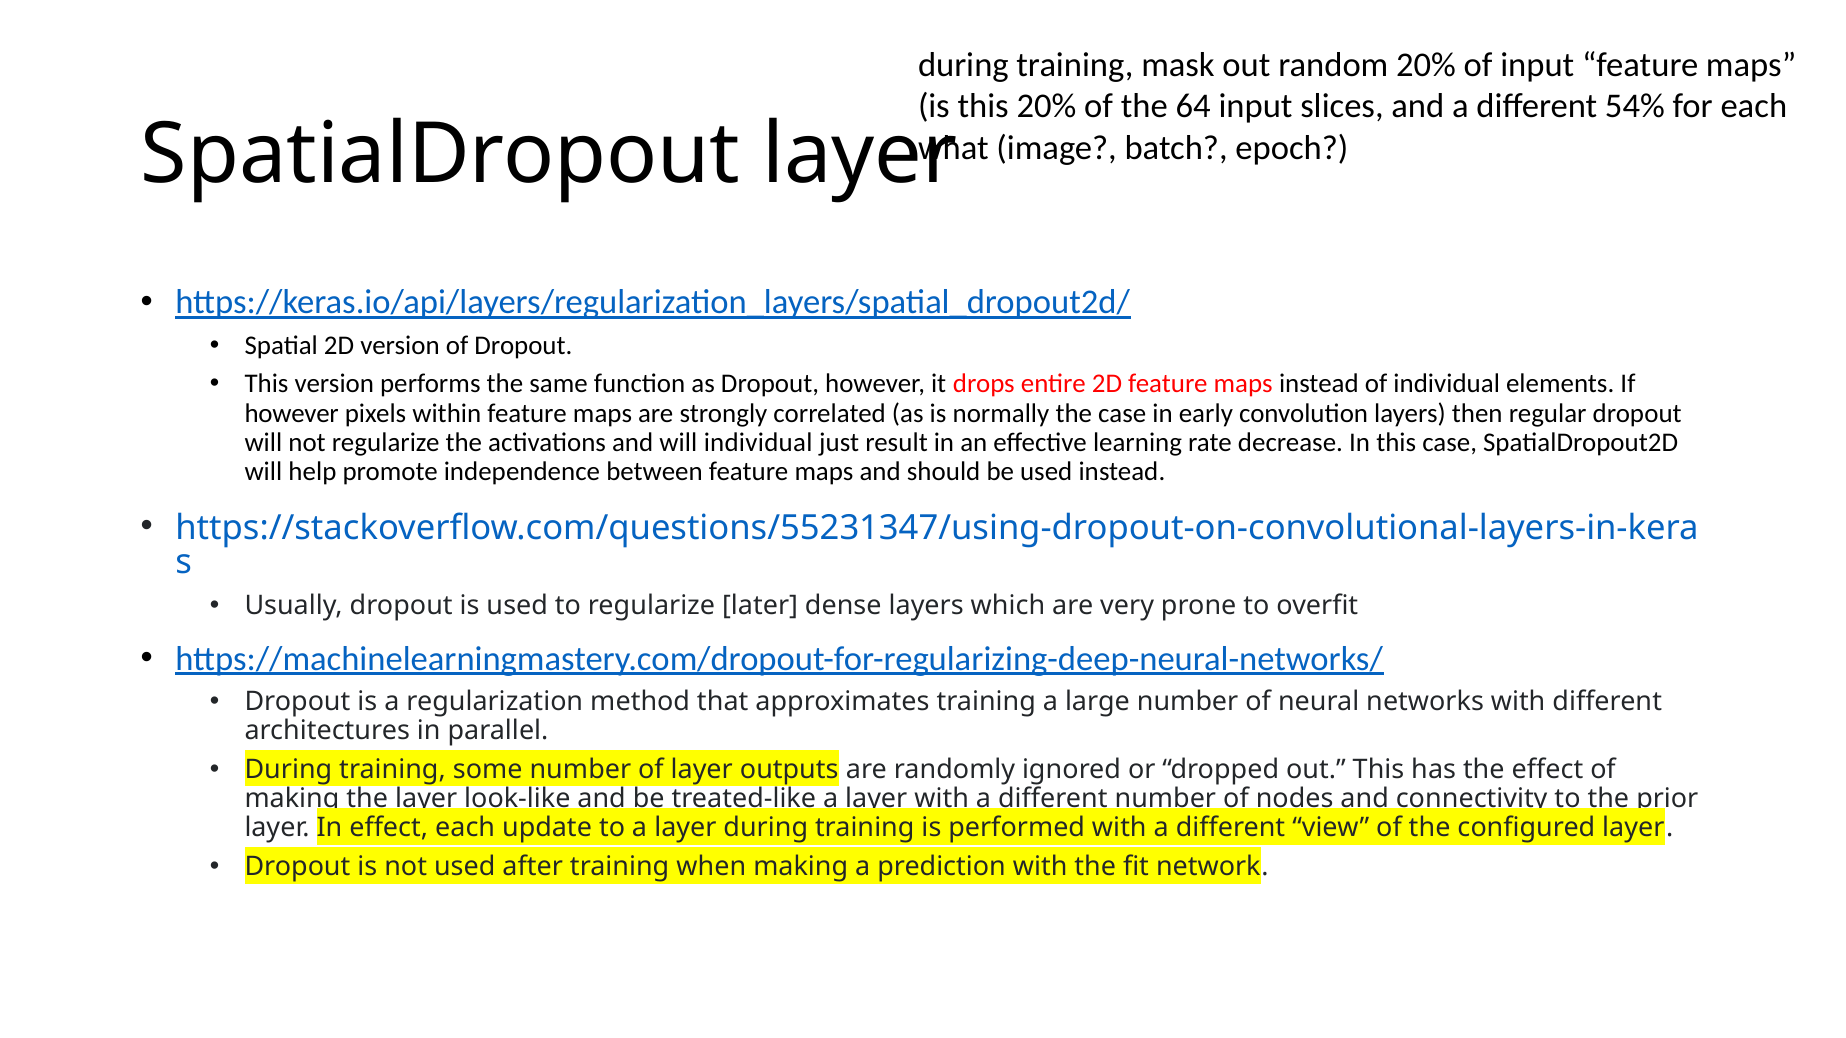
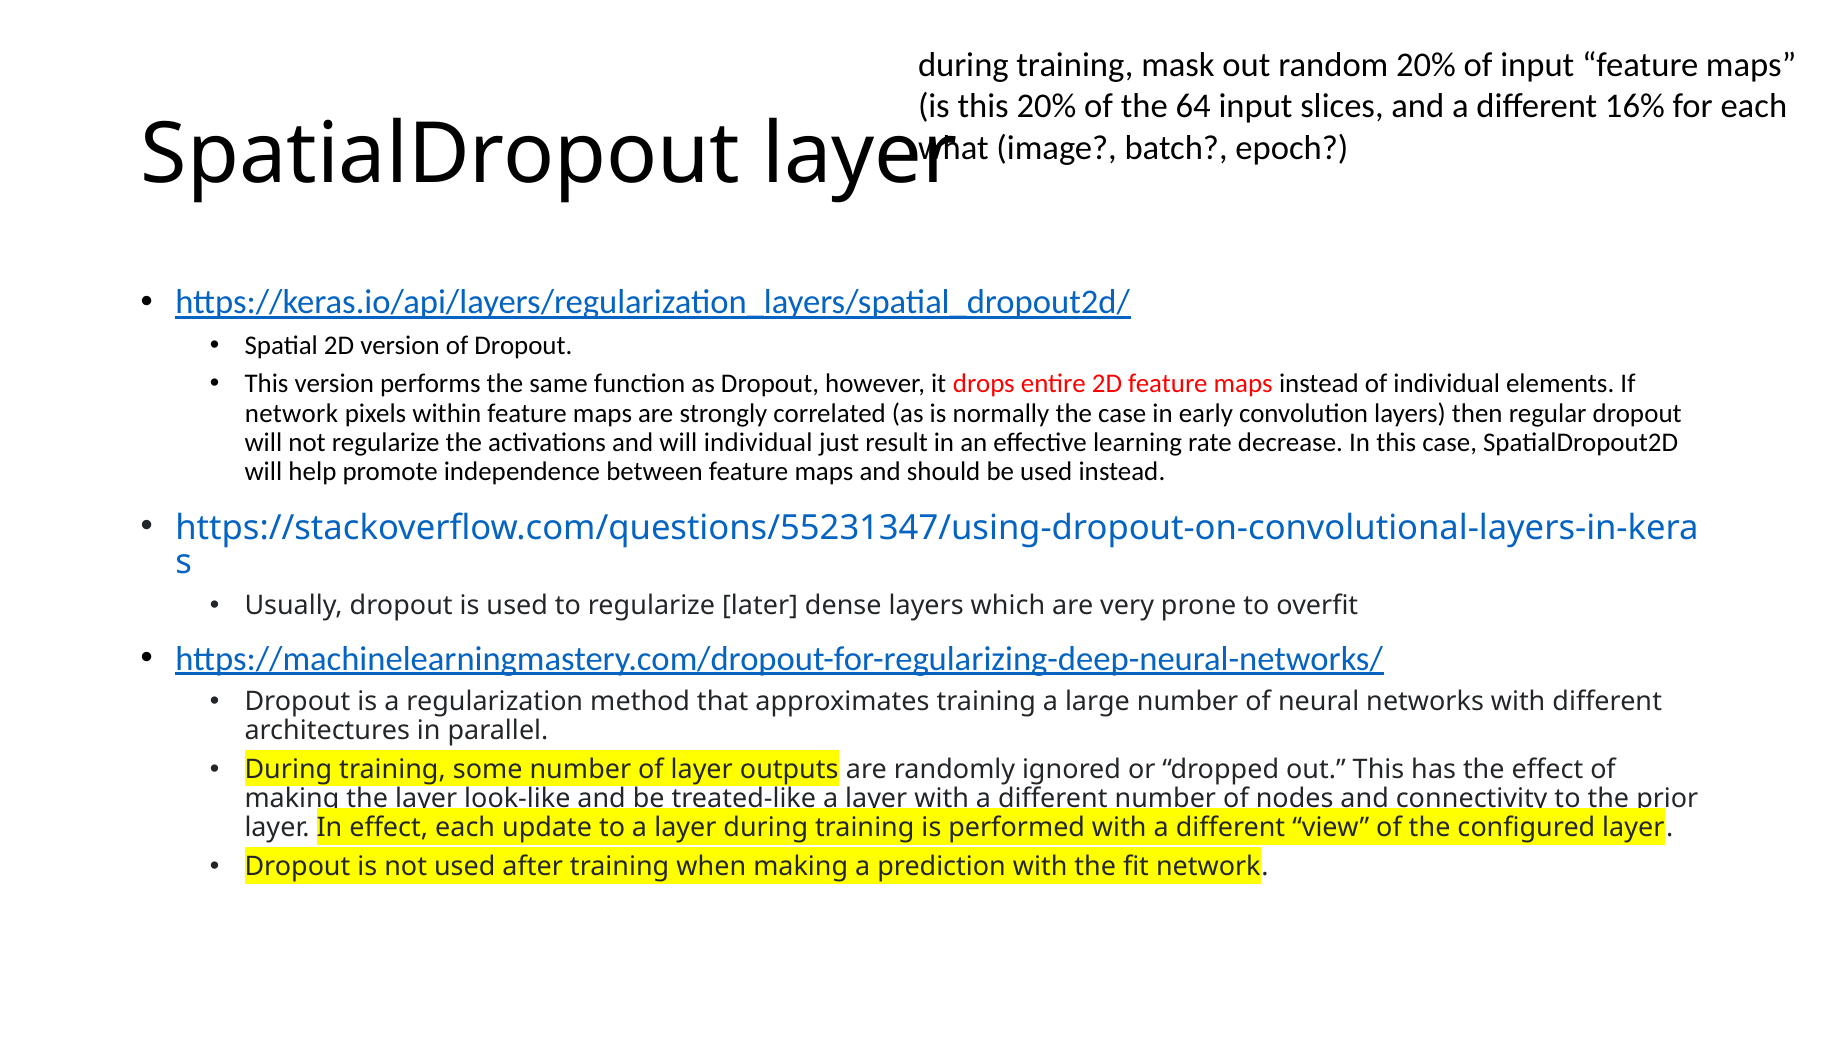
54%: 54% -> 16%
however at (292, 413): however -> network
